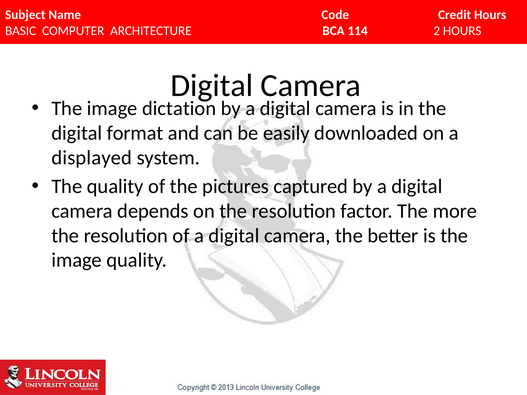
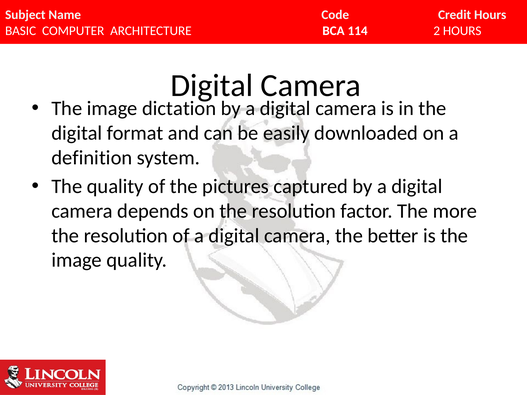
displayed: displayed -> definition
